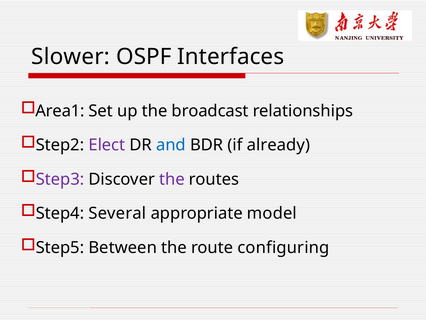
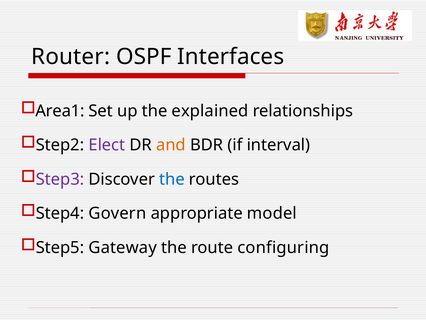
Slower: Slower -> Router
broadcast: broadcast -> explained
and colour: blue -> orange
already: already -> interval
the at (172, 179) colour: purple -> blue
Several: Several -> Govern
Between: Between -> Gateway
